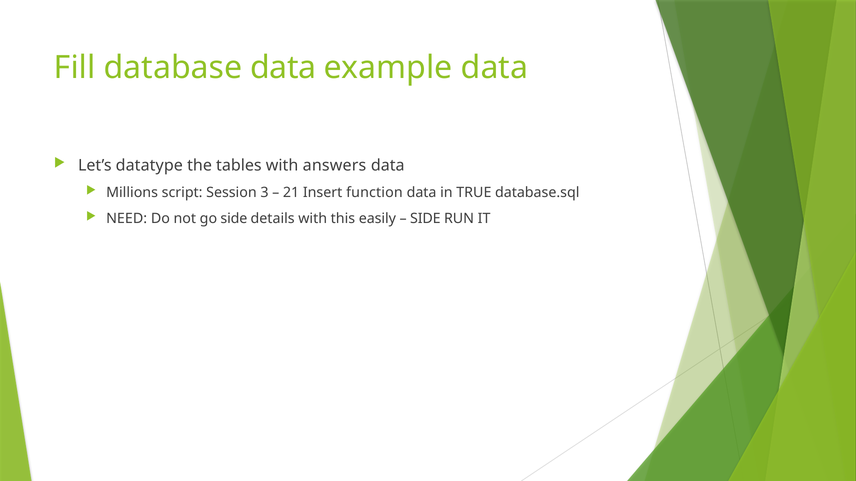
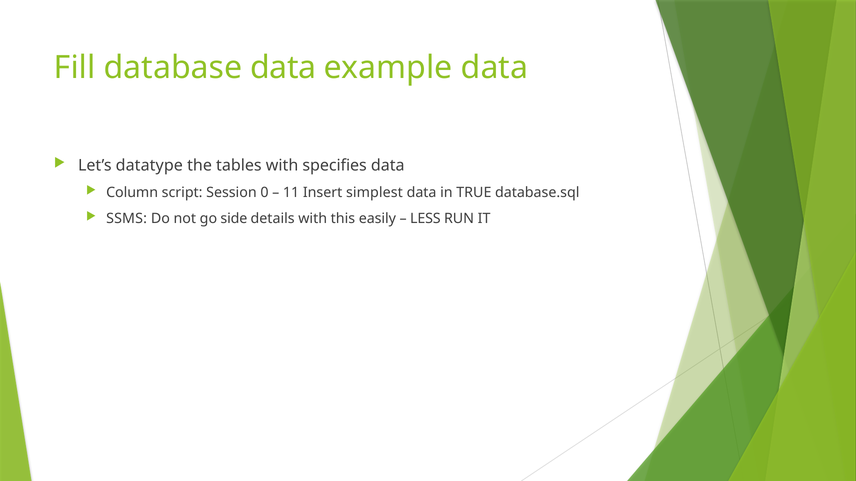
answers: answers -> specifies
Millions: Millions -> Column
3: 3 -> 0
21: 21 -> 11
function: function -> simplest
NEED: NEED -> SSMS
SIDE at (425, 219): SIDE -> LESS
